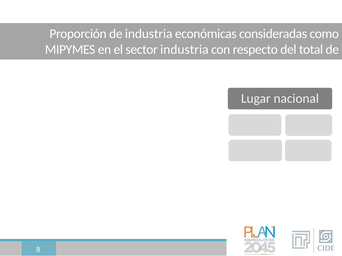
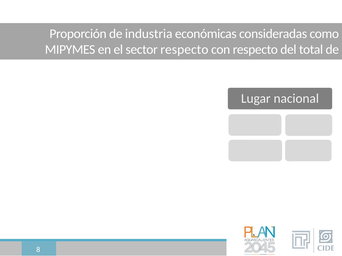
sector industria: industria -> respecto
